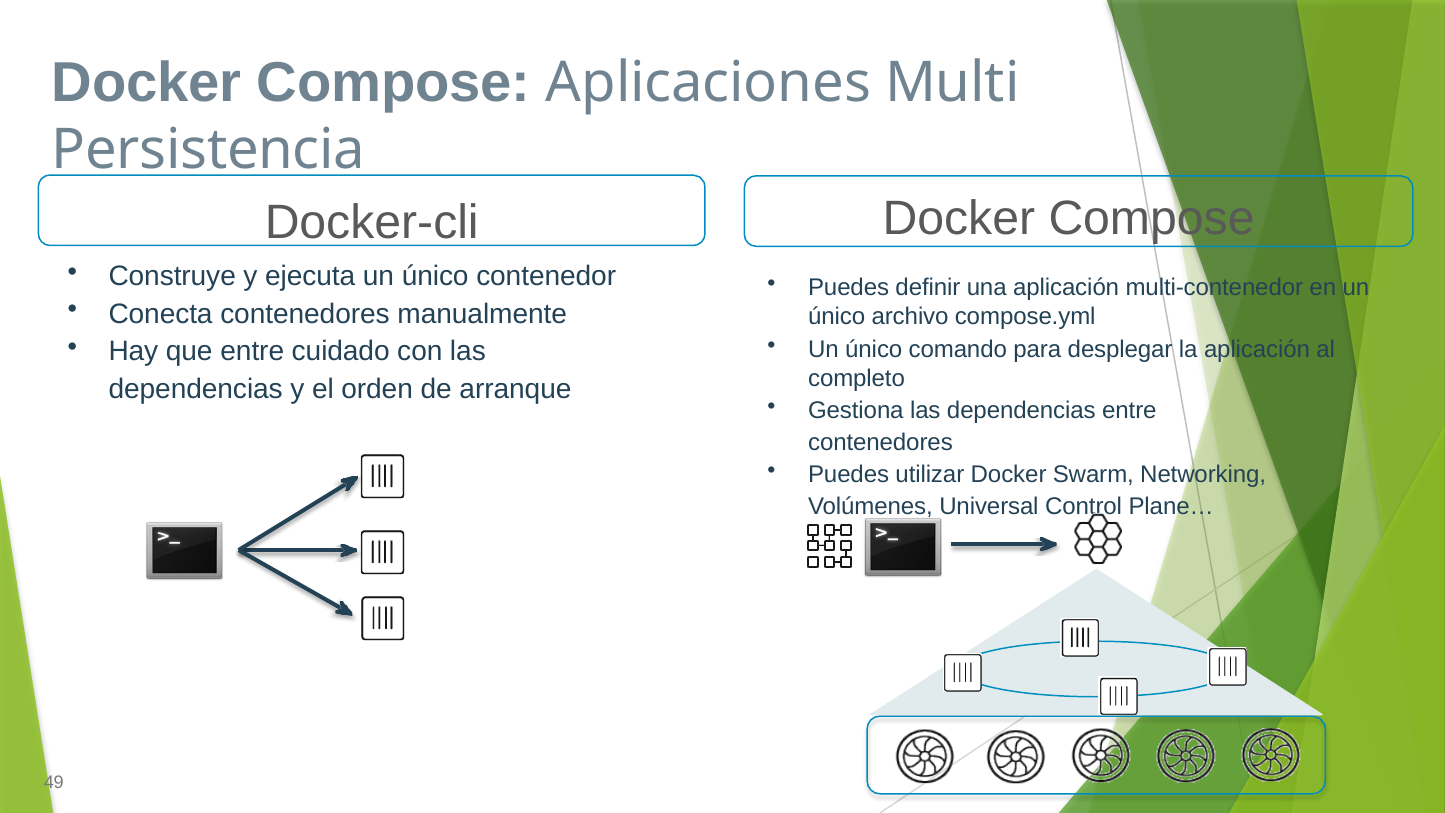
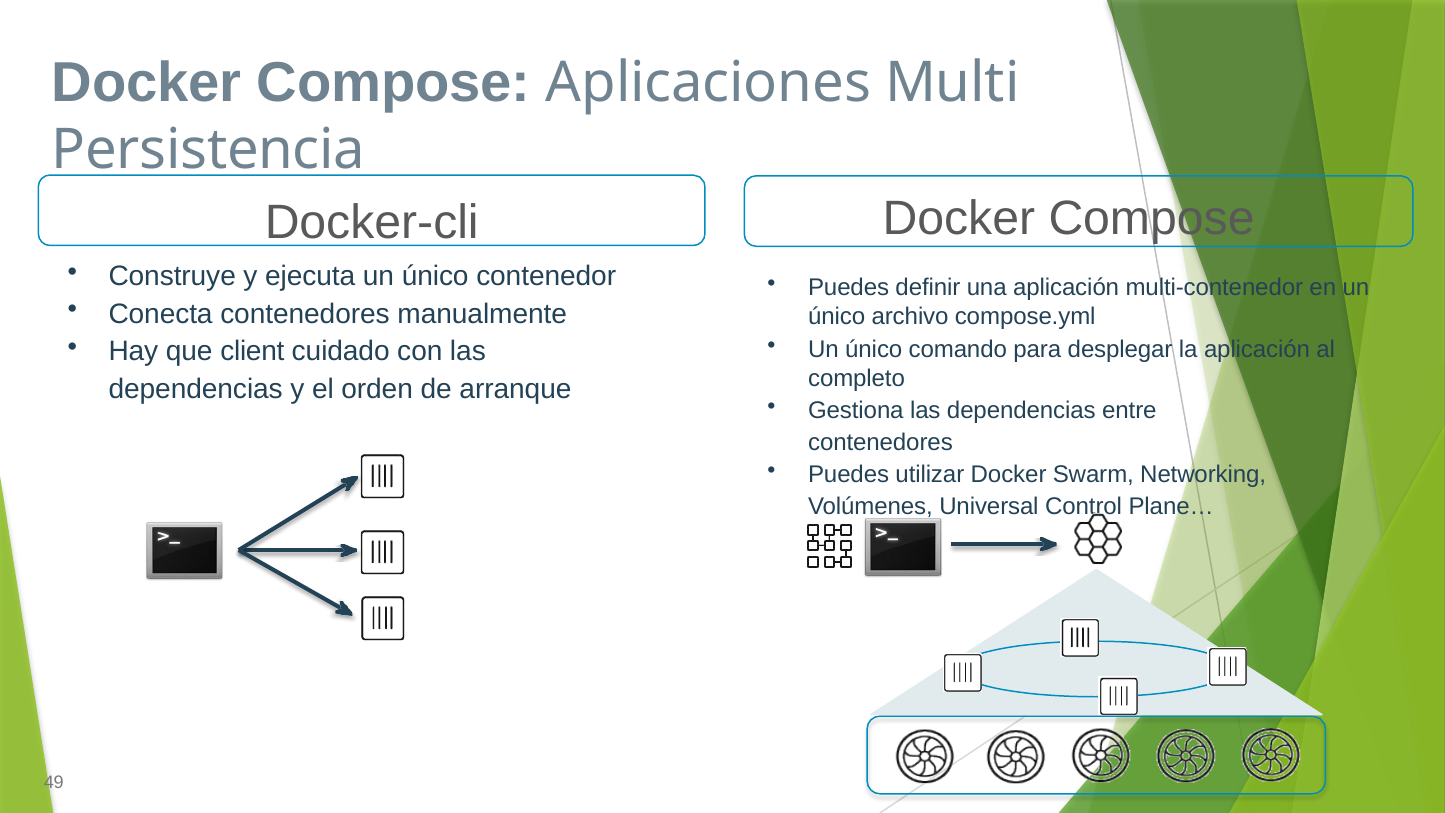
que entre: entre -> client
